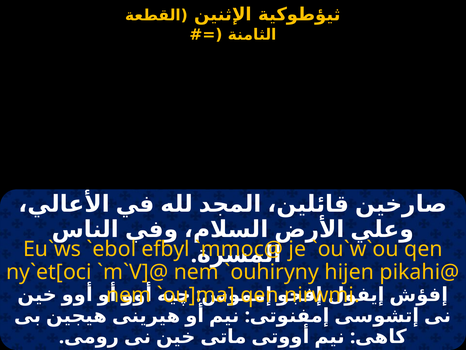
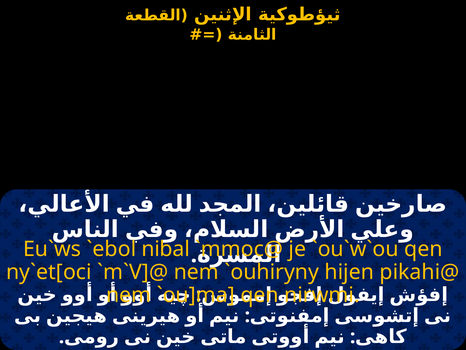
efbyl: efbyl -> nibal
